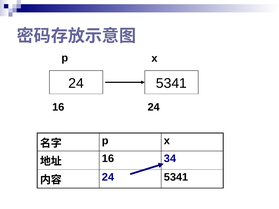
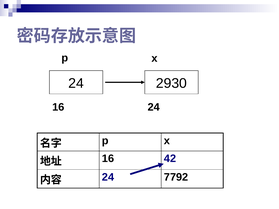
5341 at (171, 83): 5341 -> 2930
34: 34 -> 42
24 5341: 5341 -> 7792
